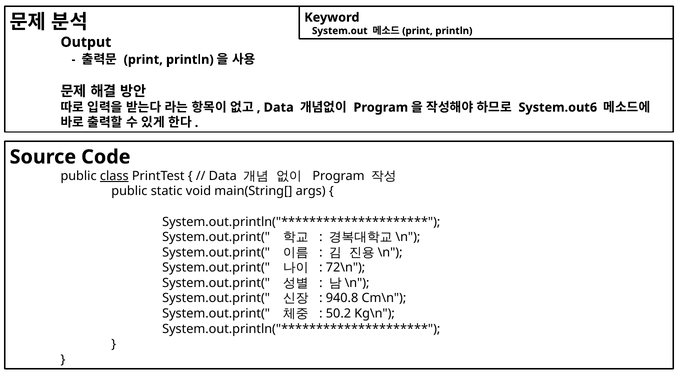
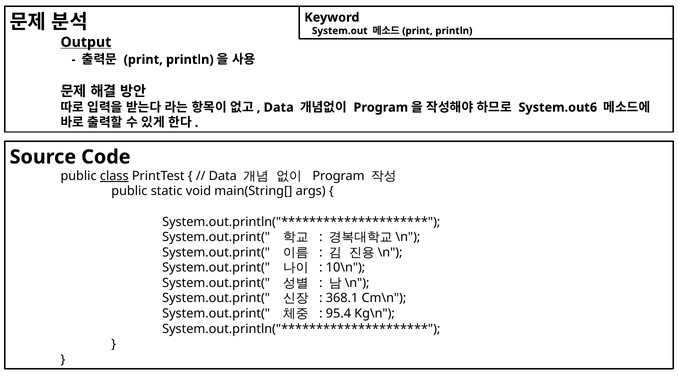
Output underline: none -> present
72\n: 72\n -> 10\n
940.8: 940.8 -> 368.1
50.2: 50.2 -> 95.4
